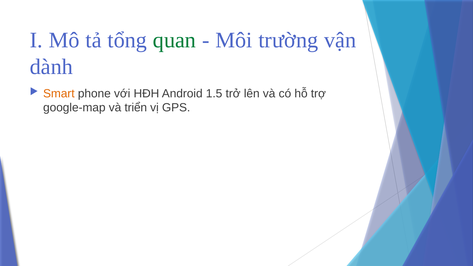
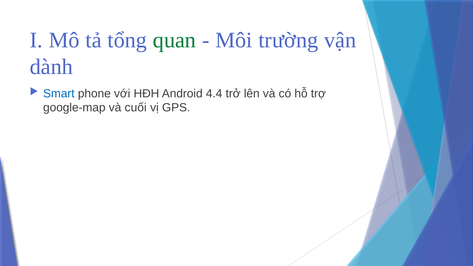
Smart colour: orange -> blue
1.5: 1.5 -> 4.4
triển: triển -> cuối
